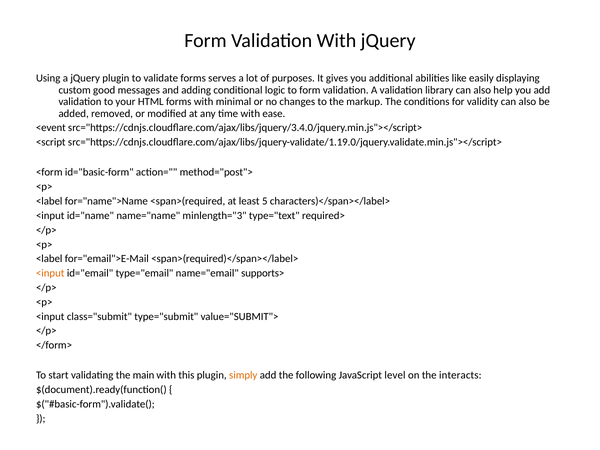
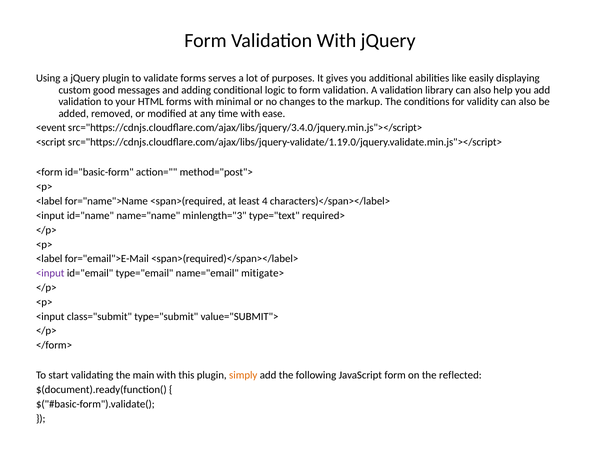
5: 5 -> 4
<input at (50, 273) colour: orange -> purple
supports>: supports> -> mitigate>
JavaScript level: level -> form
interacts: interacts -> reflected
